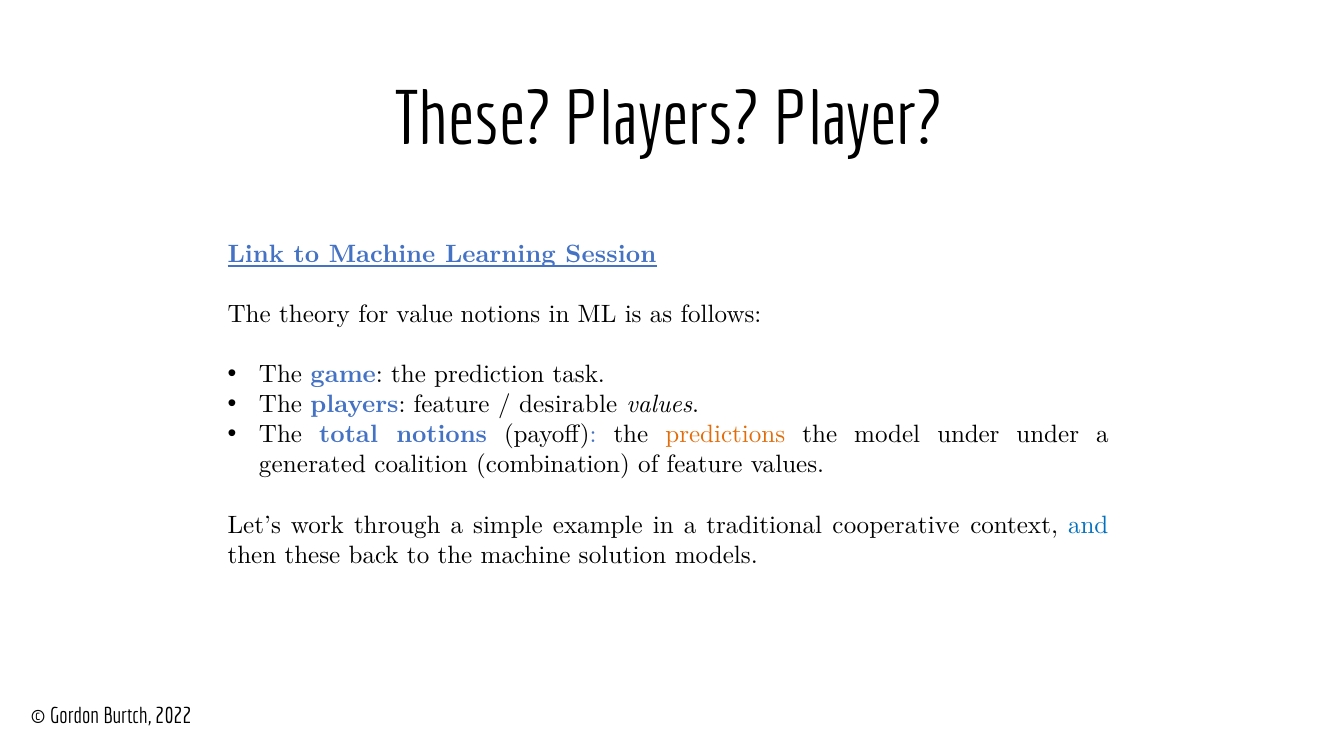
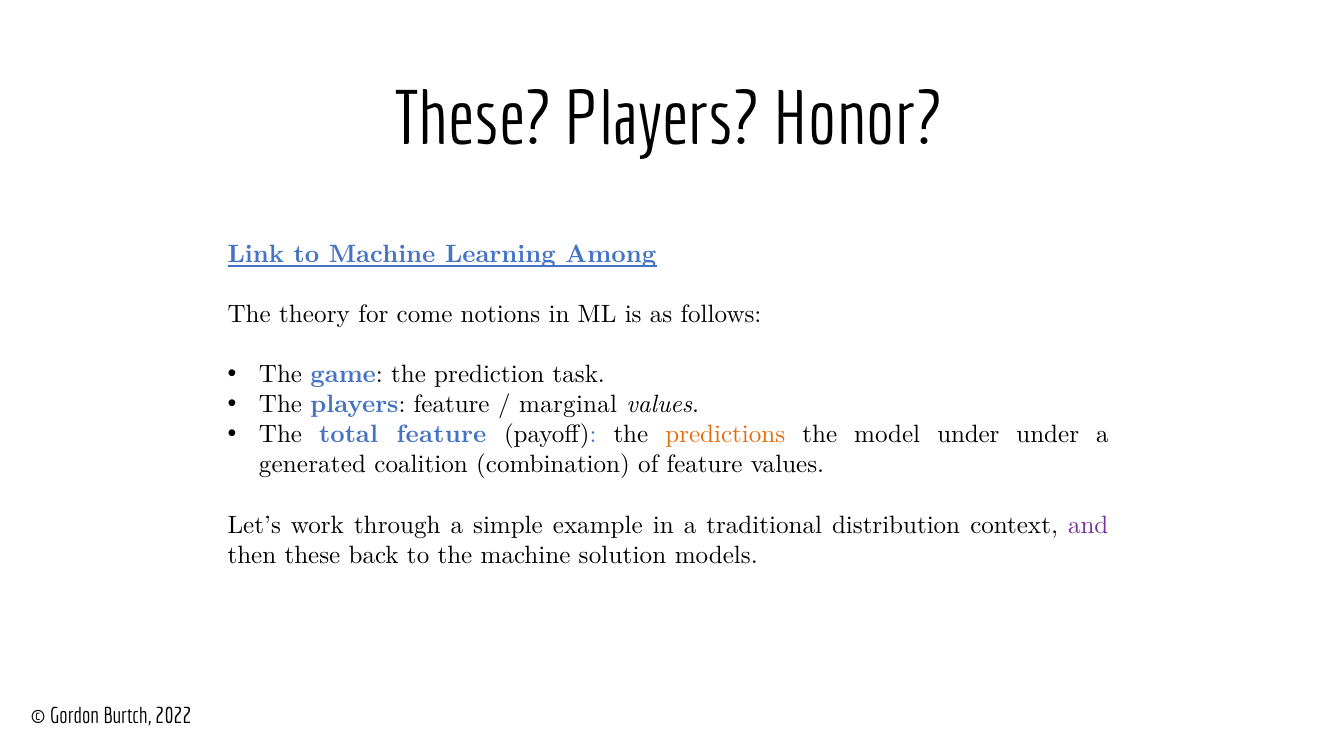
Player: Player -> Honor
Session: Session -> Among
value: value -> come
desirable: desirable -> marginal
total notions: notions -> feature
cooperative: cooperative -> distribution
and colour: blue -> purple
